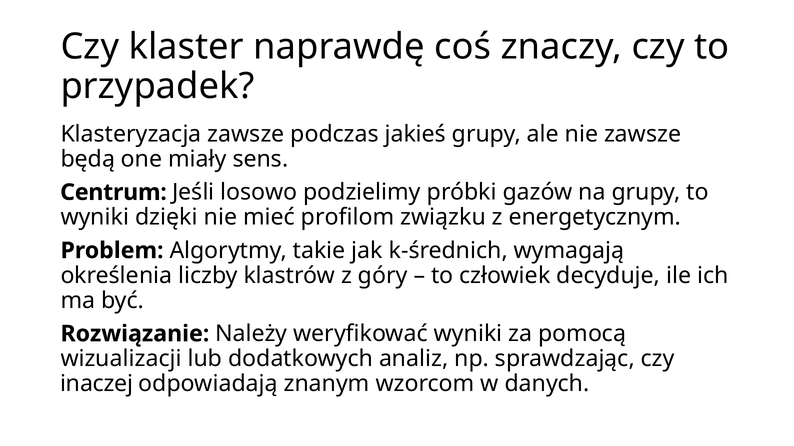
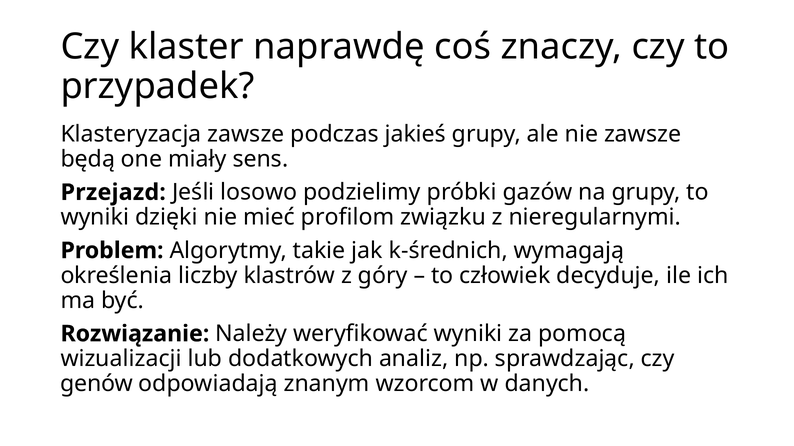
Centrum: Centrum -> Przejazd
energetycznym: energetycznym -> nieregularnymi
inaczej: inaczej -> genów
